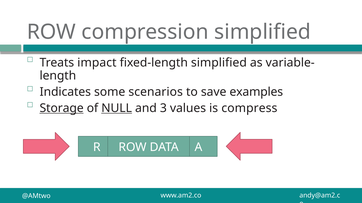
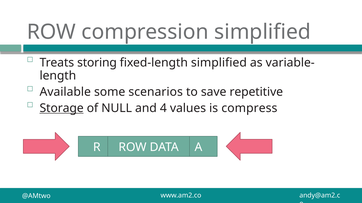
impact: impact -> storing
Indicates: Indicates -> Available
examples: examples -> repetitive
NULL underline: present -> none
3: 3 -> 4
